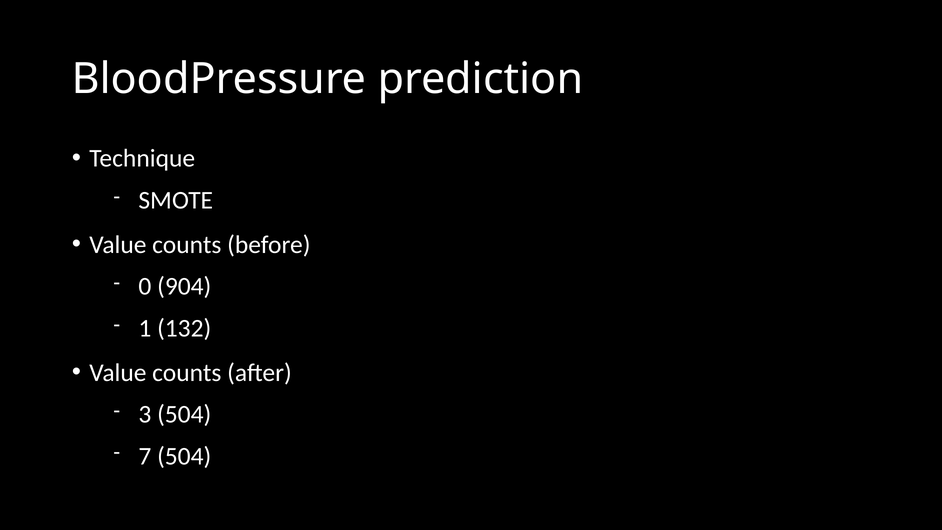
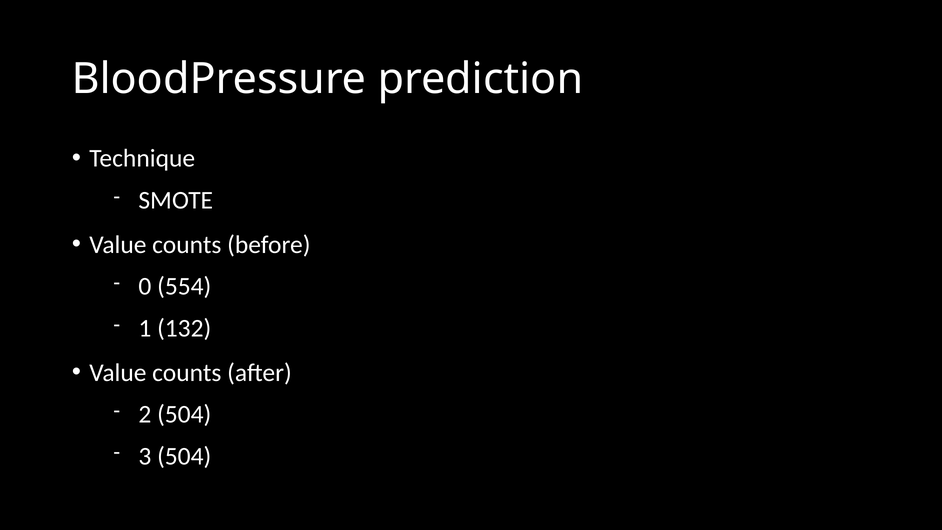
904: 904 -> 554
3: 3 -> 2
7: 7 -> 3
